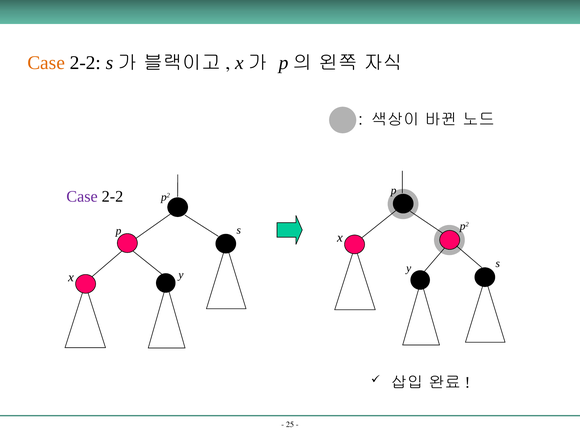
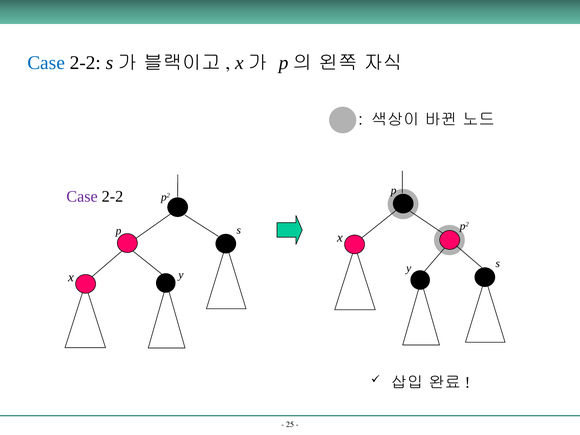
Case at (46, 63) colour: orange -> blue
